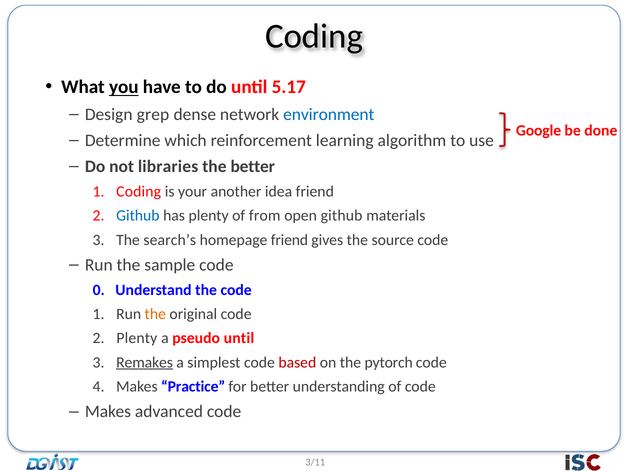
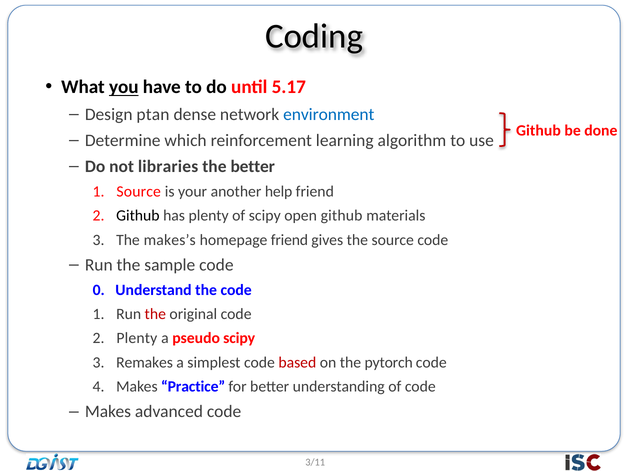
grep: grep -> ptan
Google at (539, 131): Google -> Github
Coding at (139, 192): Coding -> Source
idea: idea -> help
Github at (138, 216) colour: blue -> black
of from: from -> scipy
search’s: search’s -> makes’s
the at (155, 314) colour: orange -> red
pseudo until: until -> scipy
Remakes underline: present -> none
